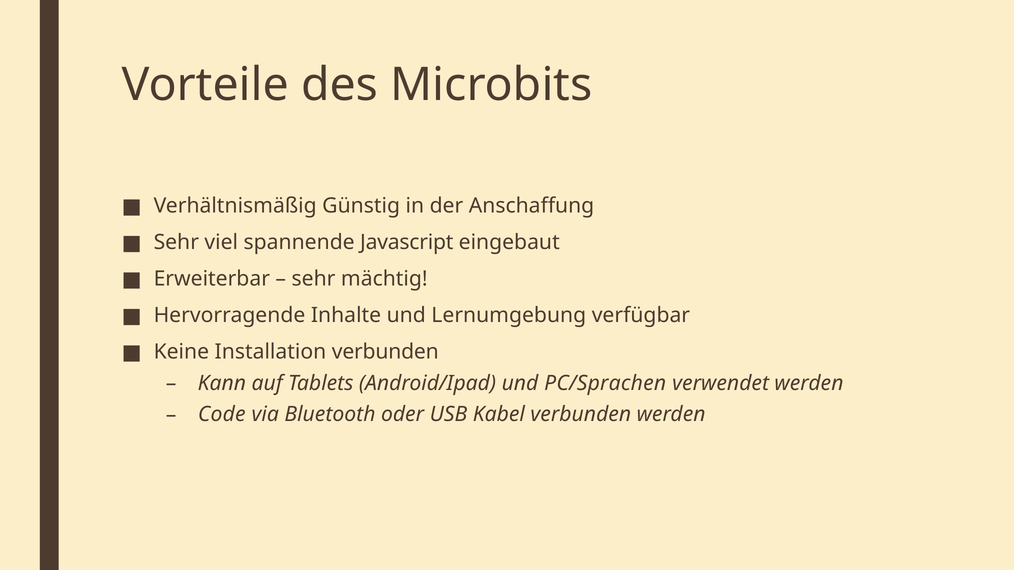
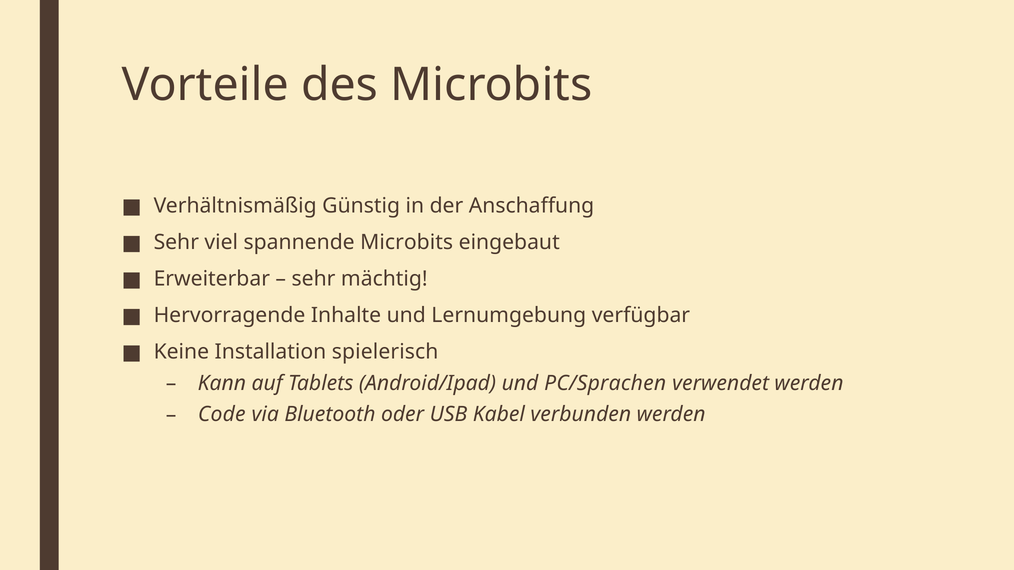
spannende Javascript: Javascript -> Microbits
Installation verbunden: verbunden -> spielerisch
